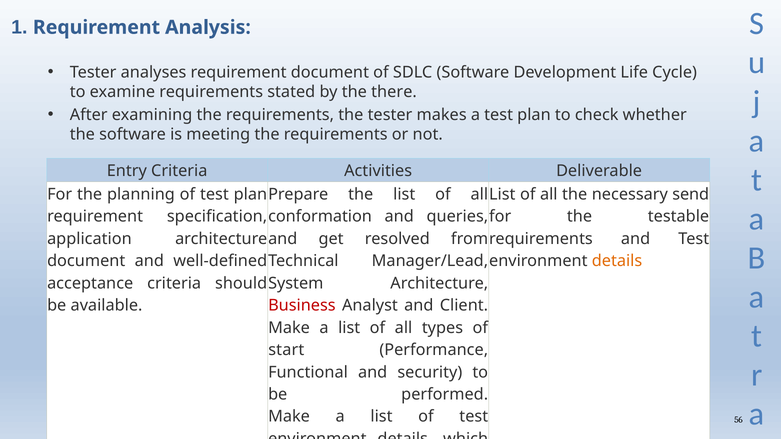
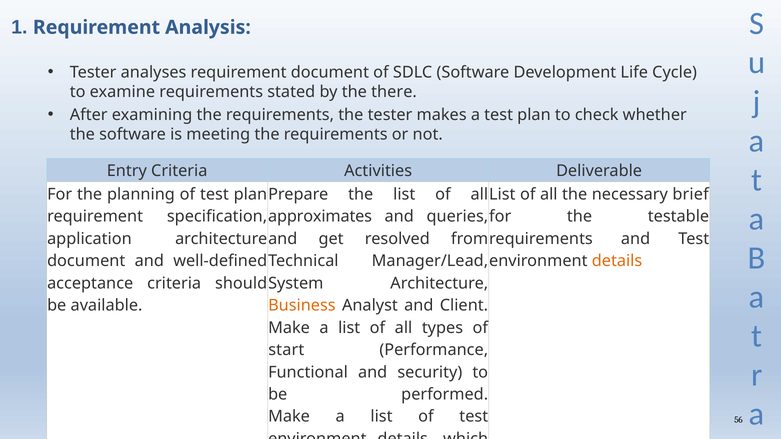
send: send -> brief
conformation: conformation -> approximates
Business colour: red -> orange
